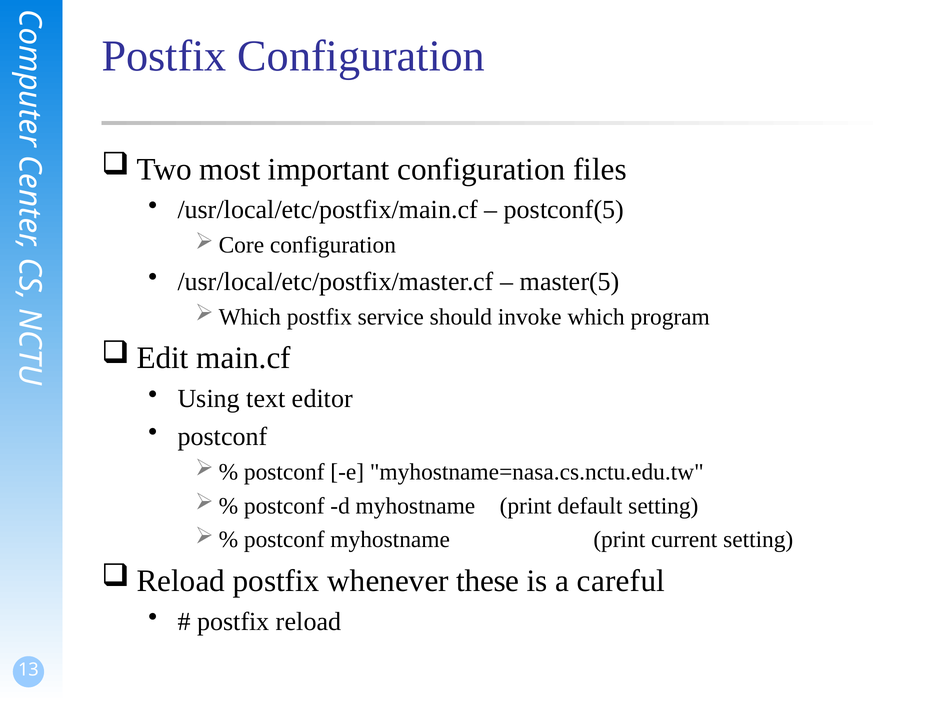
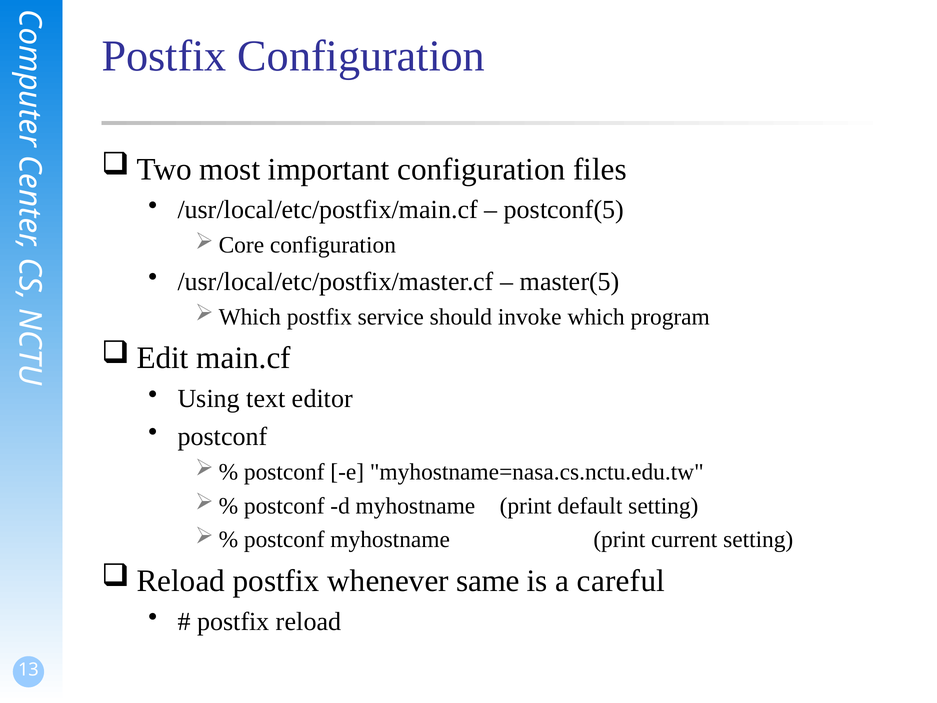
these: these -> same
